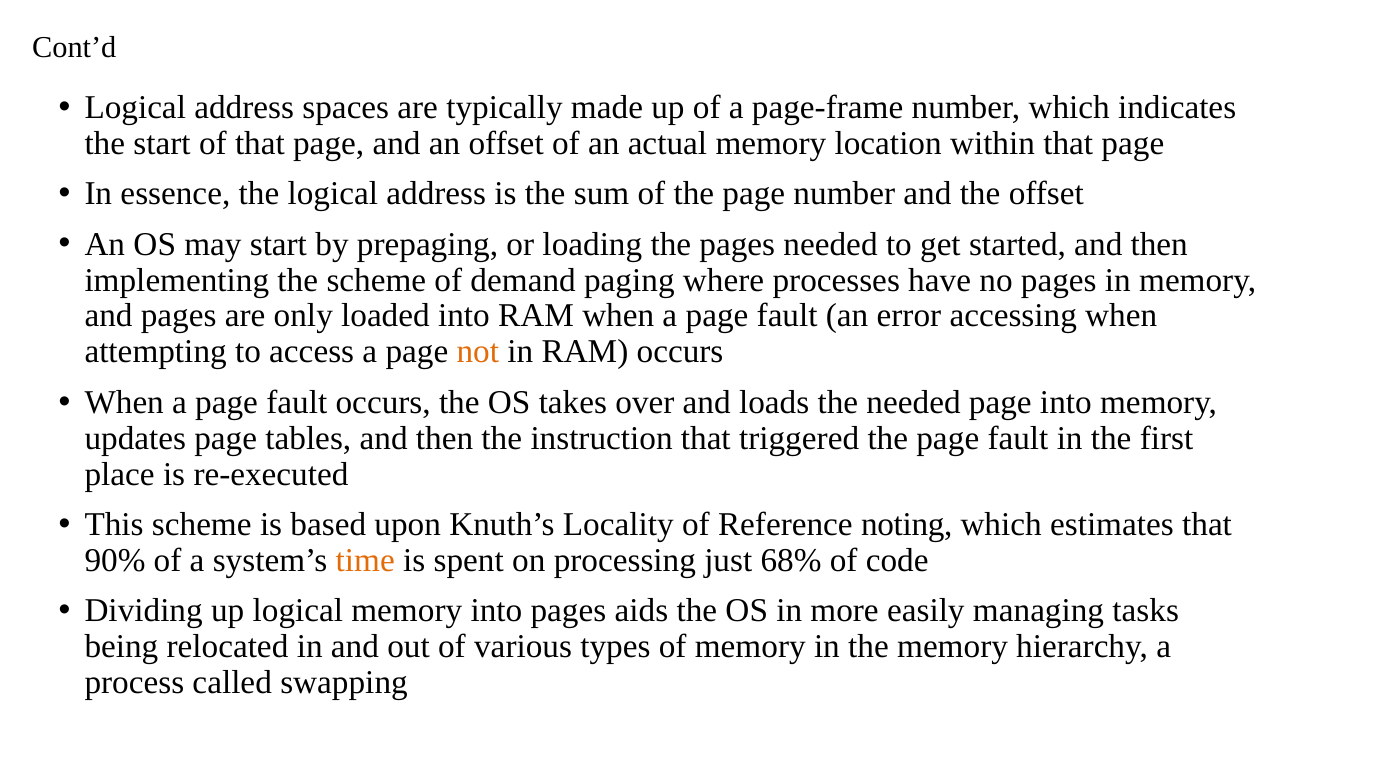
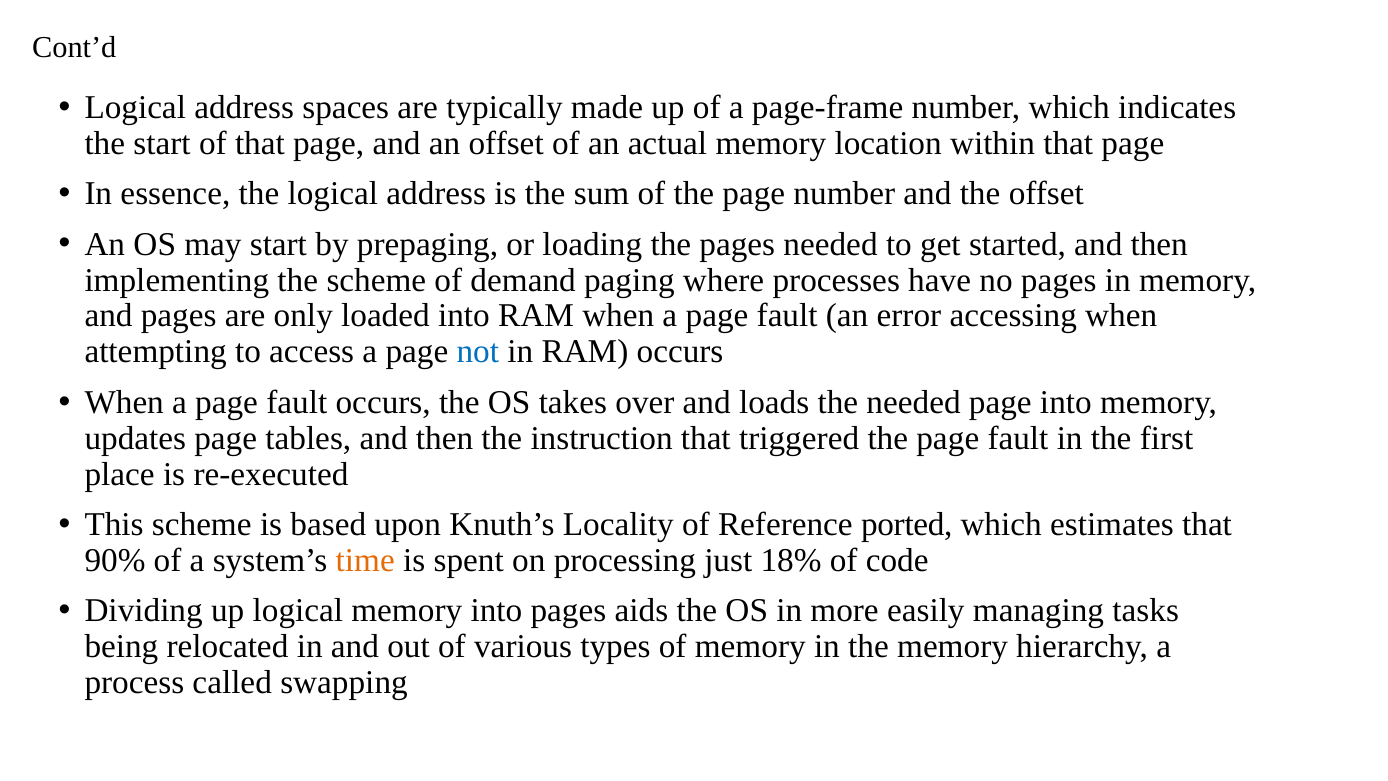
not colour: orange -> blue
noting: noting -> ported
68%: 68% -> 18%
